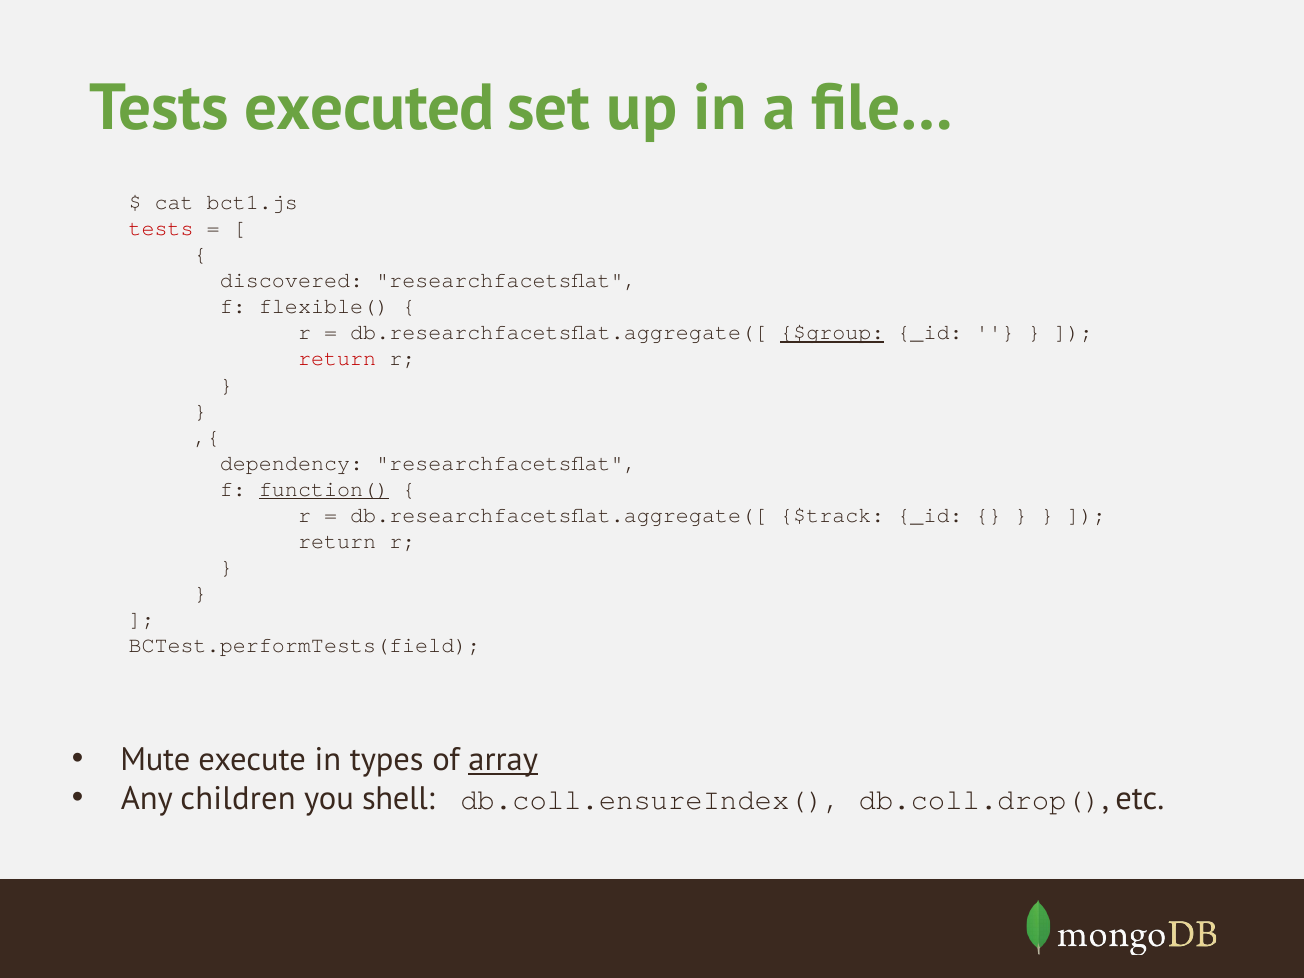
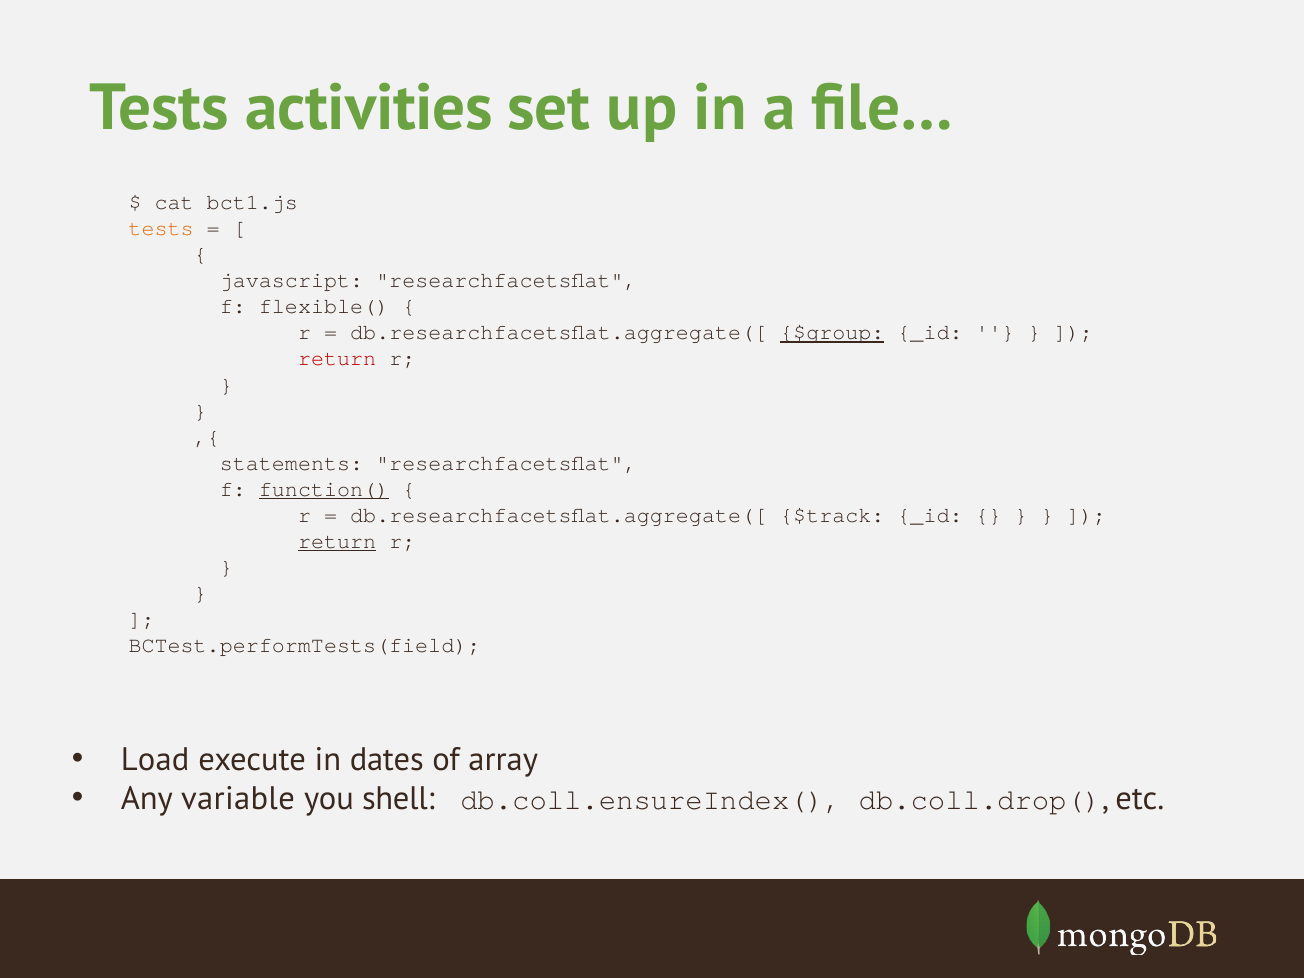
executed: executed -> activities
tests at (161, 228) colour: red -> orange
discovered: discovered -> javascript
dependency: dependency -> statements
return at (337, 541) underline: none -> present
Mute: Mute -> Load
types: types -> dates
array underline: present -> none
children: children -> variable
